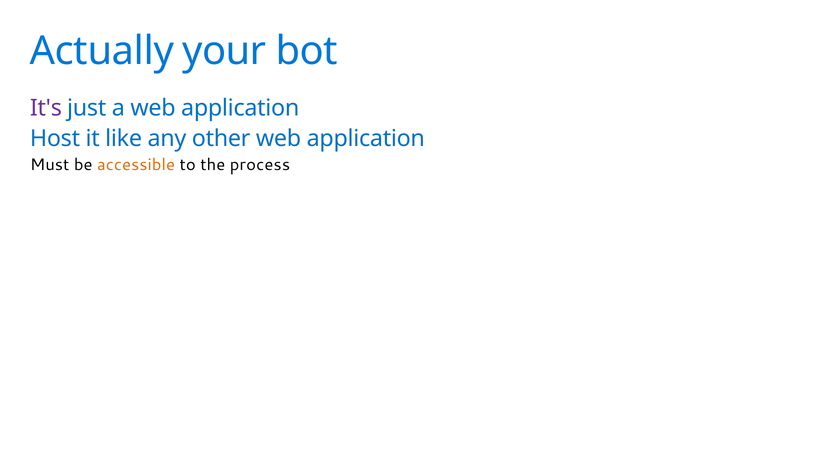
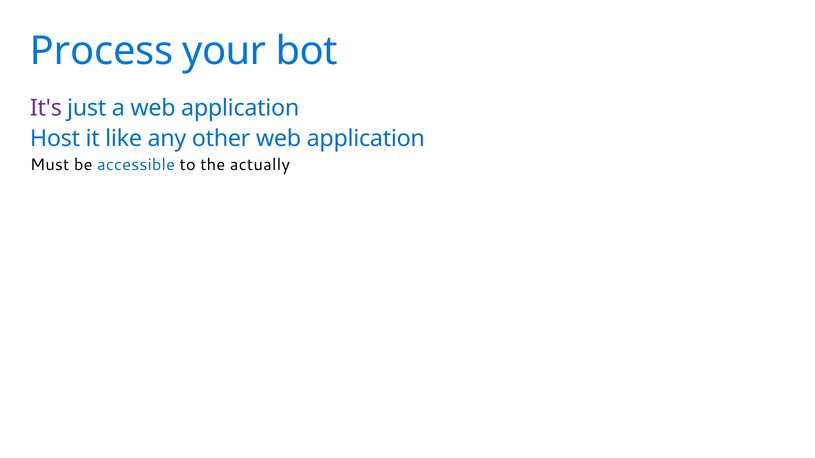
Actually: Actually -> Process
accessible colour: orange -> blue
process: process -> actually
